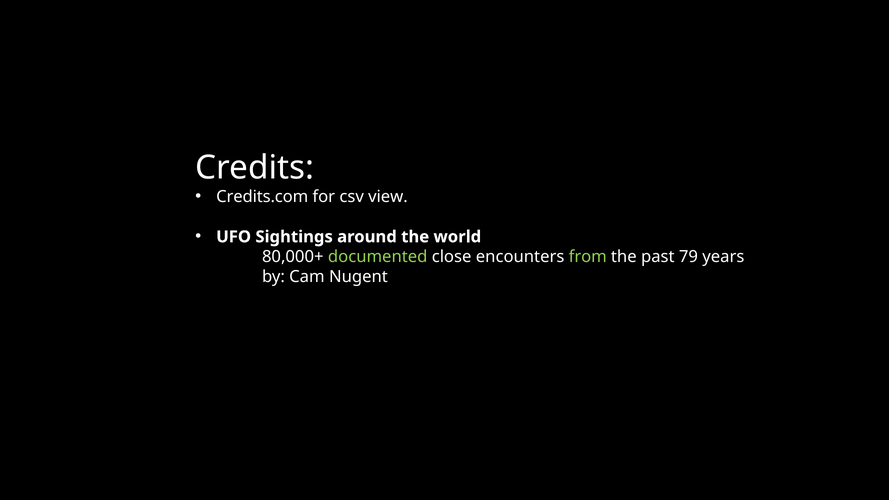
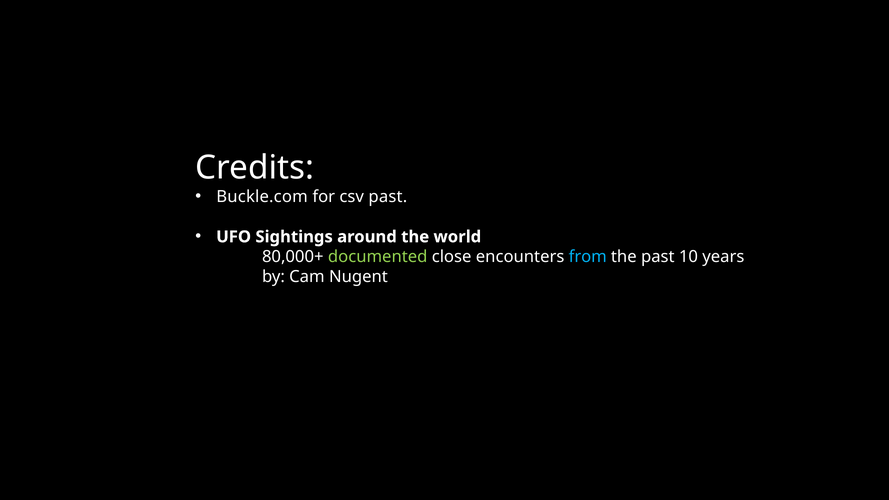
Credits.com: Credits.com -> Buckle.com
csv view: view -> past
from colour: light green -> light blue
79: 79 -> 10
